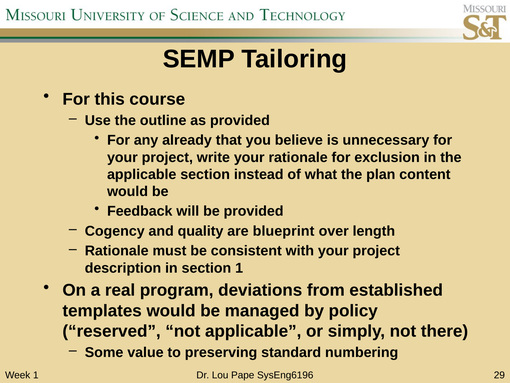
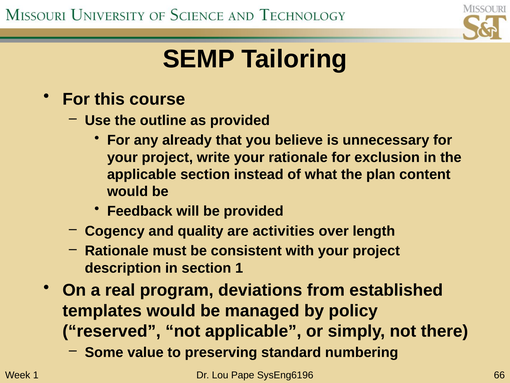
blueprint: blueprint -> activities
29: 29 -> 66
